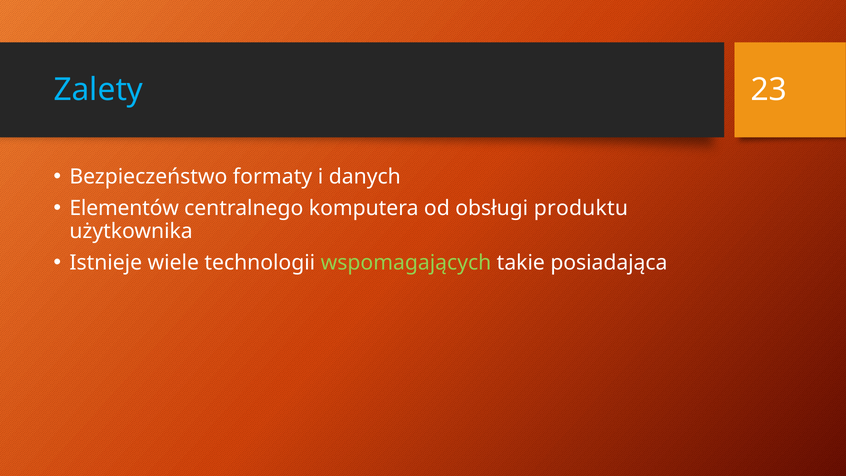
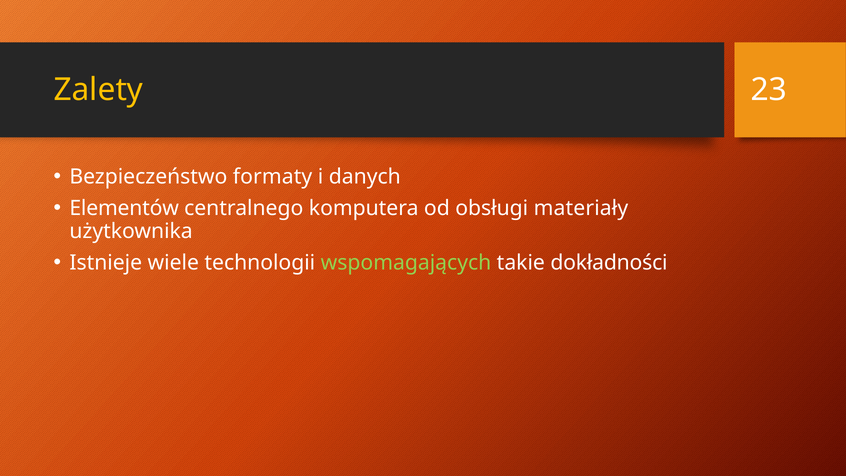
Zalety colour: light blue -> yellow
produktu: produktu -> materiały
posiadająca: posiadająca -> dokładności
